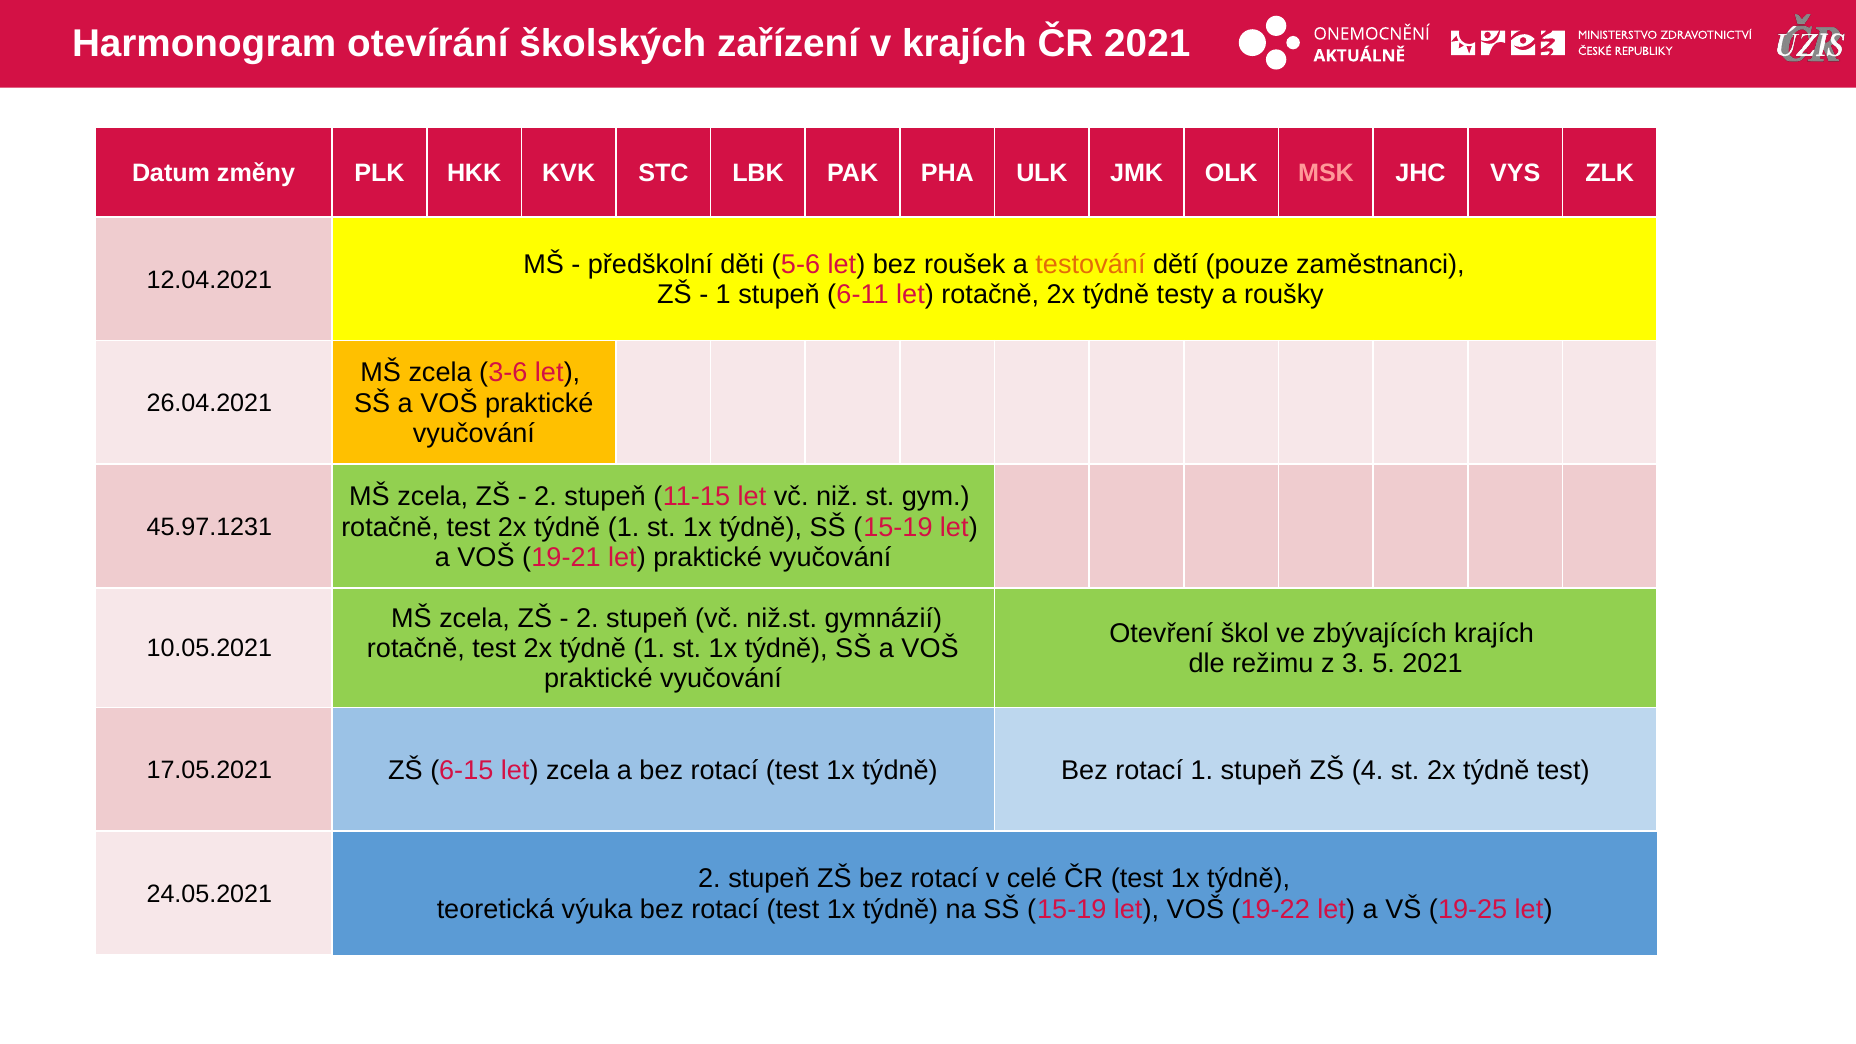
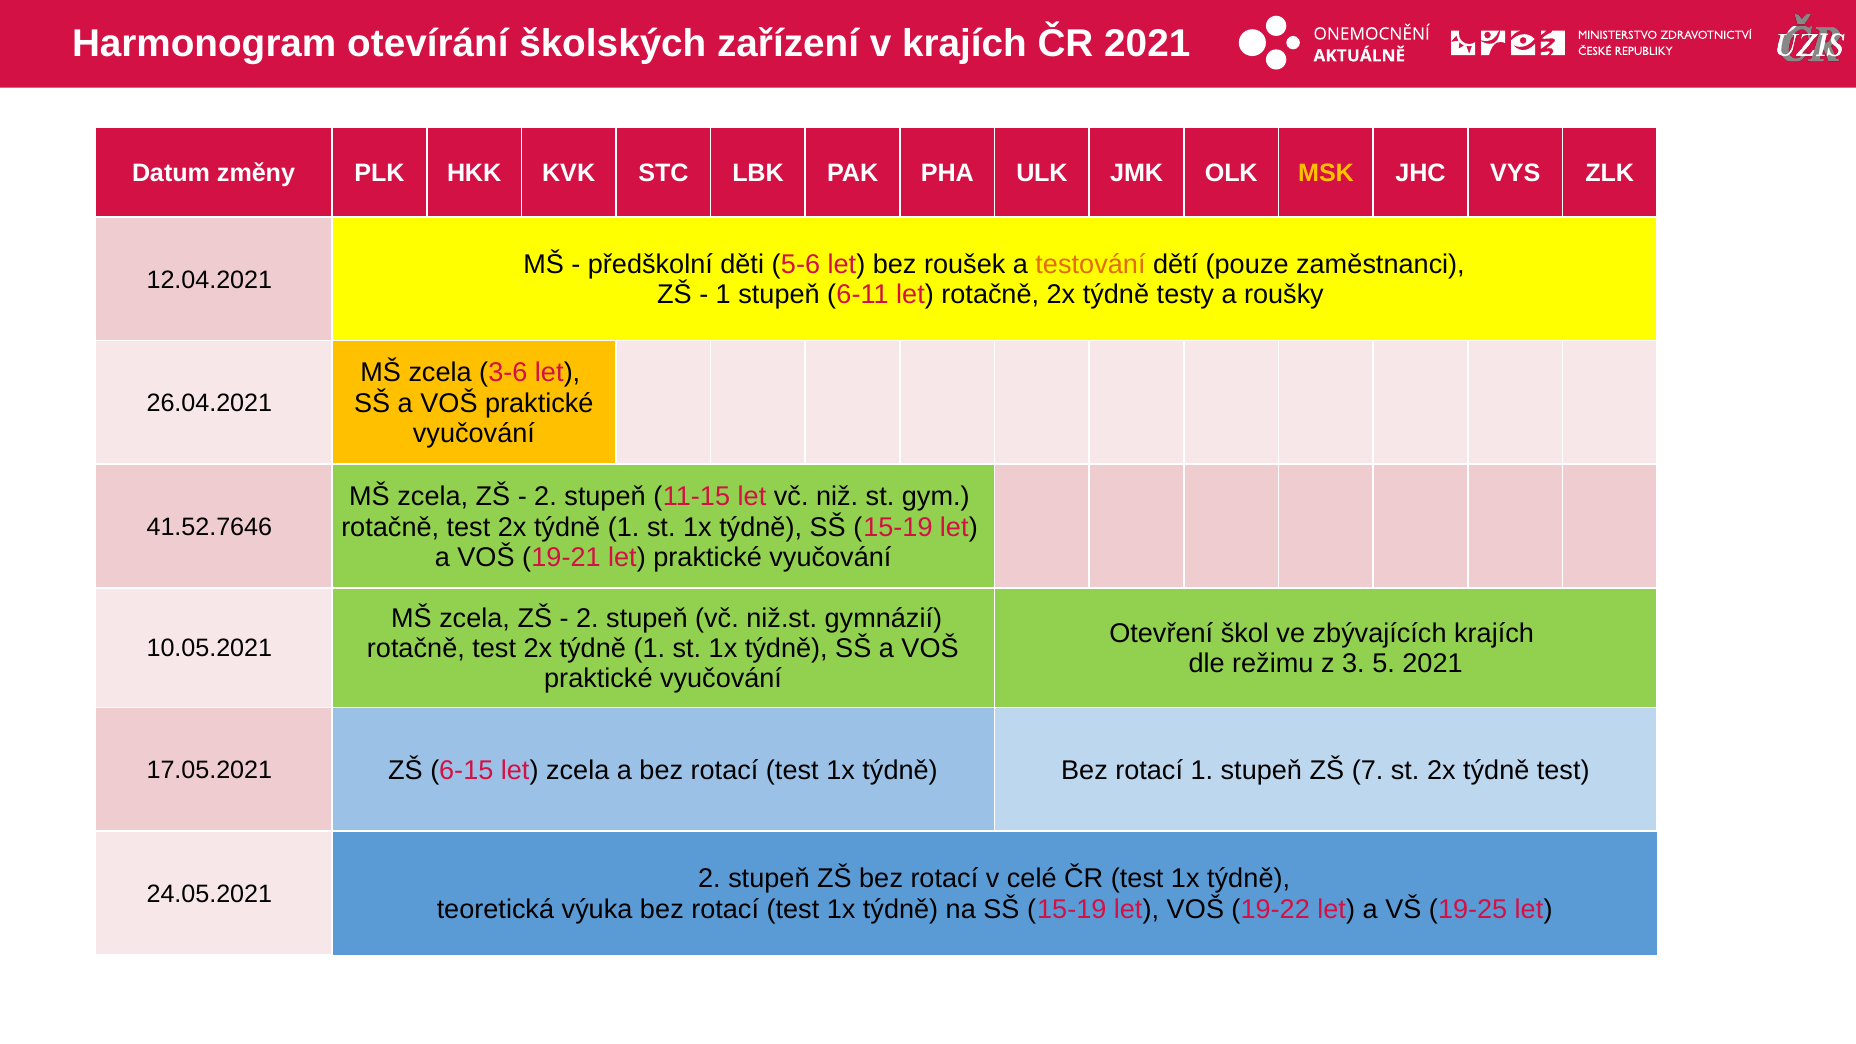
MSK colour: pink -> yellow
45.97.1231: 45.97.1231 -> 41.52.7646
4: 4 -> 7
